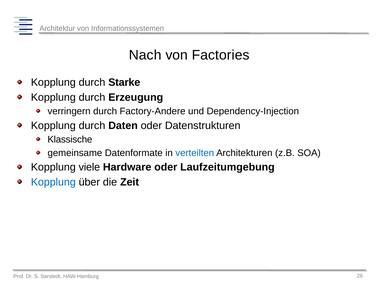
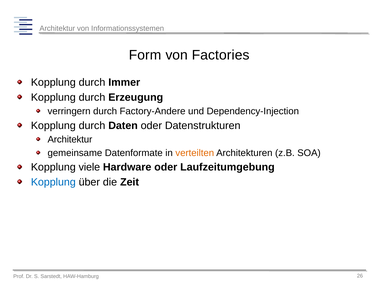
Nach: Nach -> Form
Starke: Starke -> Immer
Klassische at (70, 139): Klassische -> Architektur
verteilten colour: blue -> orange
